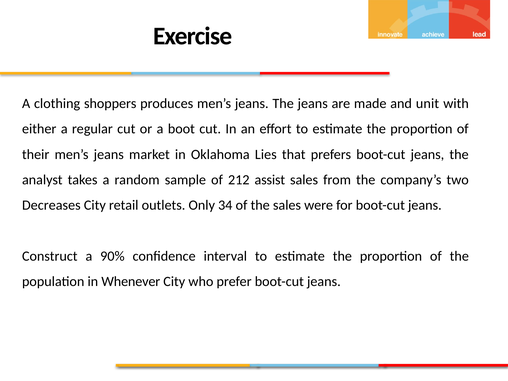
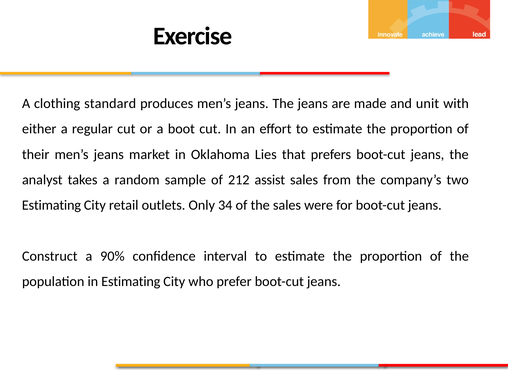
shoppers: shoppers -> standard
Decreases at (51, 205): Decreases -> Estimating
in Whenever: Whenever -> Estimating
